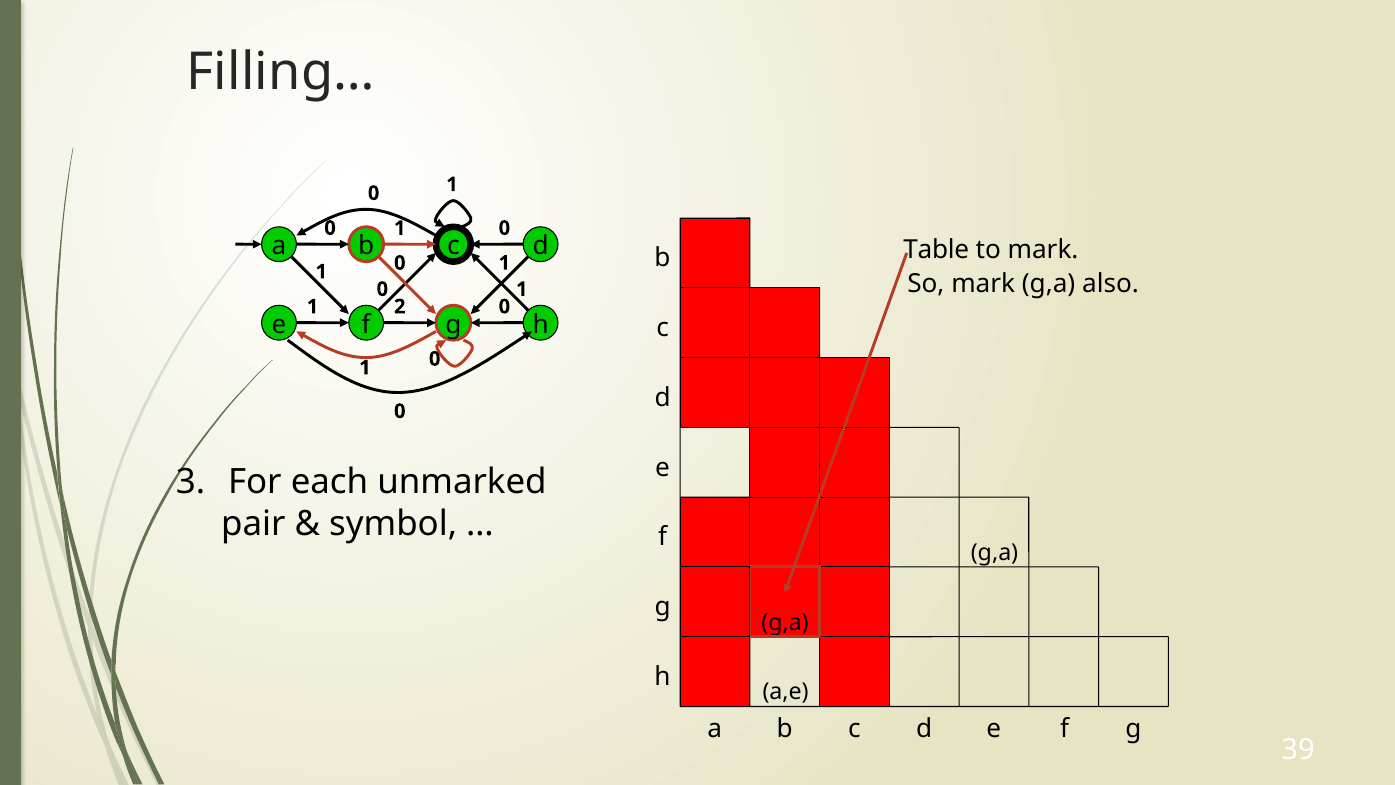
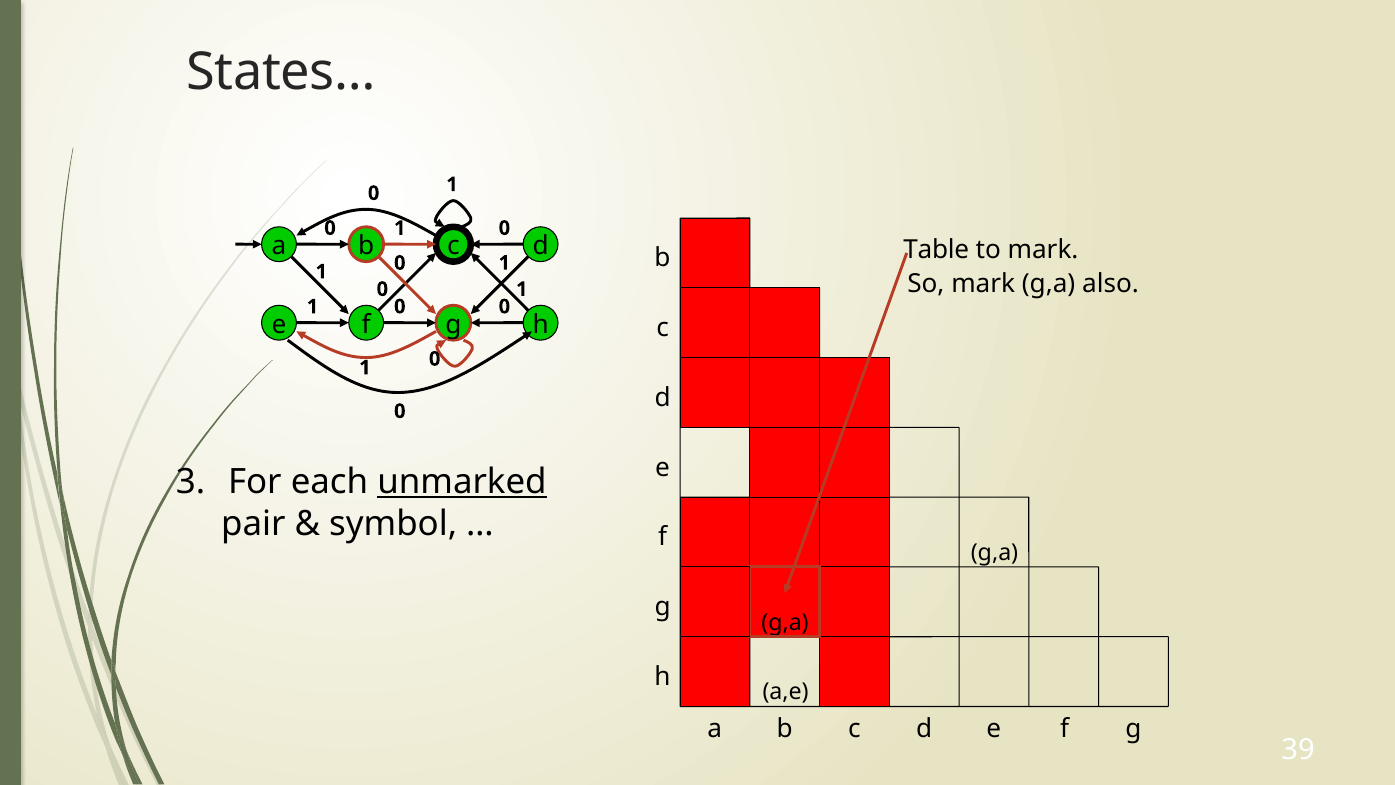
Filling…: Filling… -> States…
1 2: 2 -> 0
unmarked underline: none -> present
